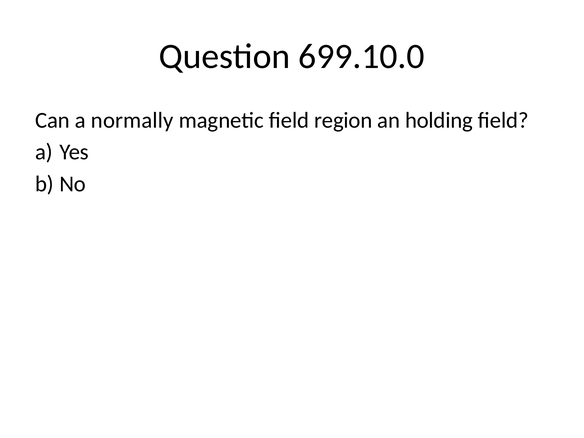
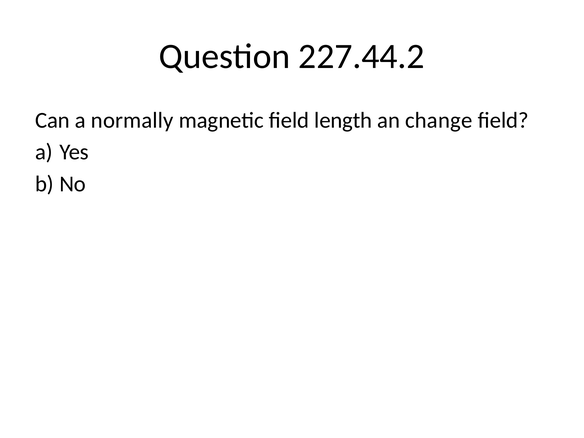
699.10.0: 699.10.0 -> 227.44.2
region: region -> length
holding: holding -> change
